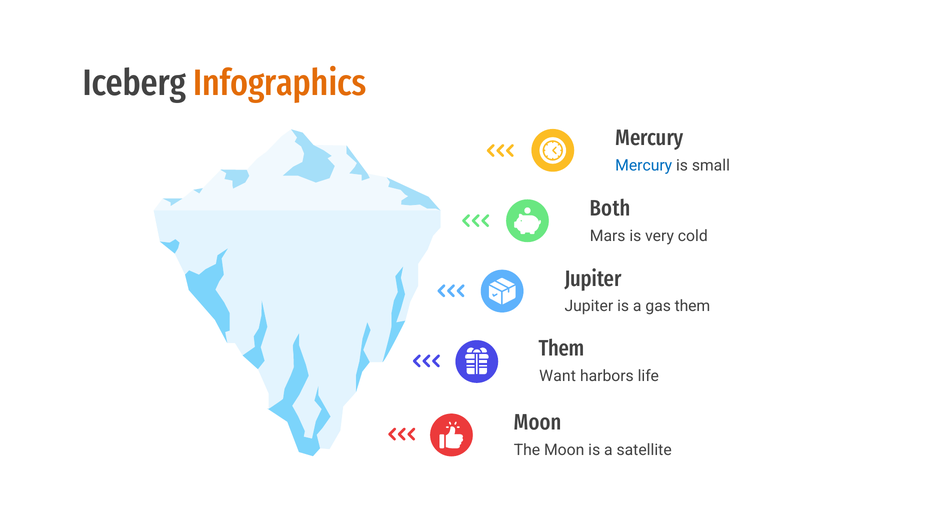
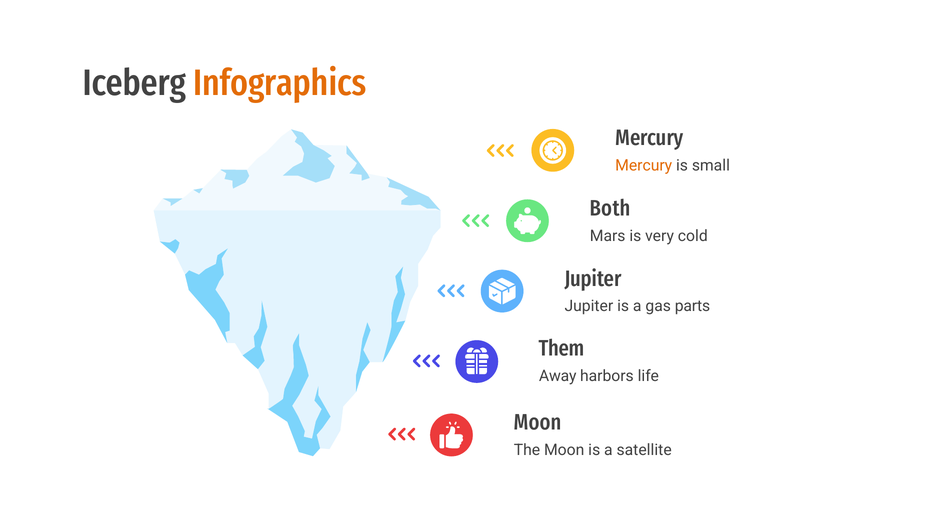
Mercury at (644, 165) colour: blue -> orange
gas them: them -> parts
Want: Want -> Away
